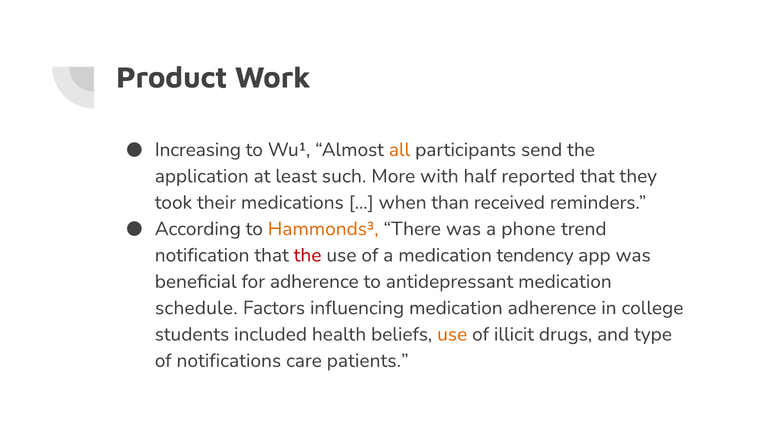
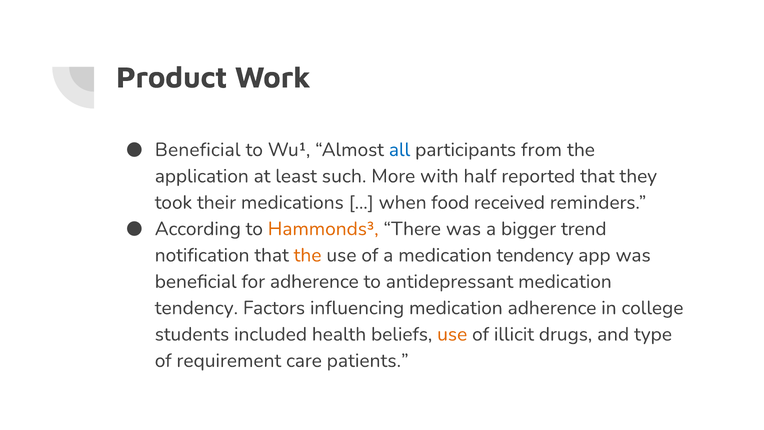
Increasing at (198, 150): Increasing -> Beneficial
all colour: orange -> blue
send: send -> from
than: than -> food
phone: phone -> bigger
the at (308, 255) colour: red -> orange
schedule at (196, 308): schedule -> tendency
notifications: notifications -> requirement
